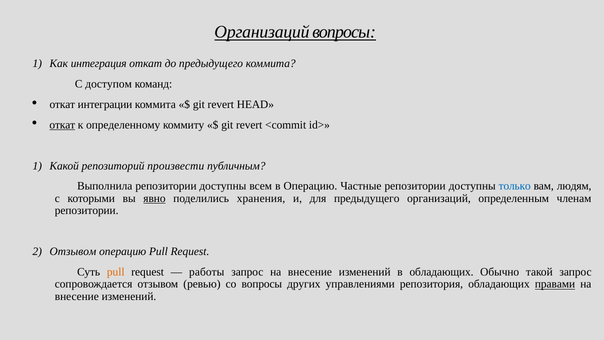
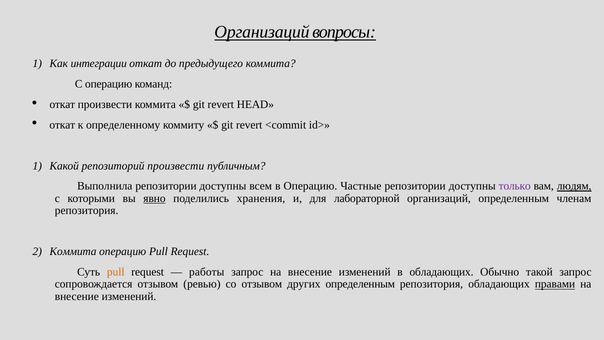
интеграция: интеграция -> интеграции
С доступом: доступом -> операцию
откат интеграции: интеграции -> произвести
откат at (62, 125) underline: present -> none
только colour: blue -> purple
людям underline: none -> present
для предыдущего: предыдущего -> лабораторной
репозитории at (87, 211): репозитории -> репозитория
Отзывом at (73, 251): Отзывом -> Коммита
со вопросы: вопросы -> отзывом
других управлениями: управлениями -> определенным
